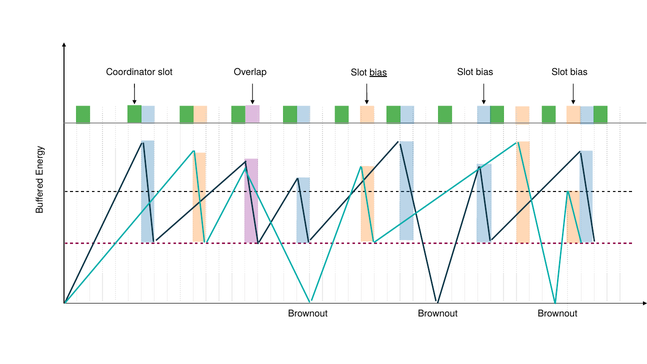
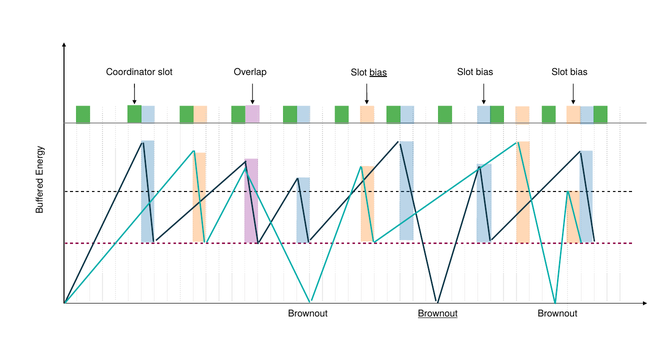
Brownout at (438, 314) underline: none -> present
